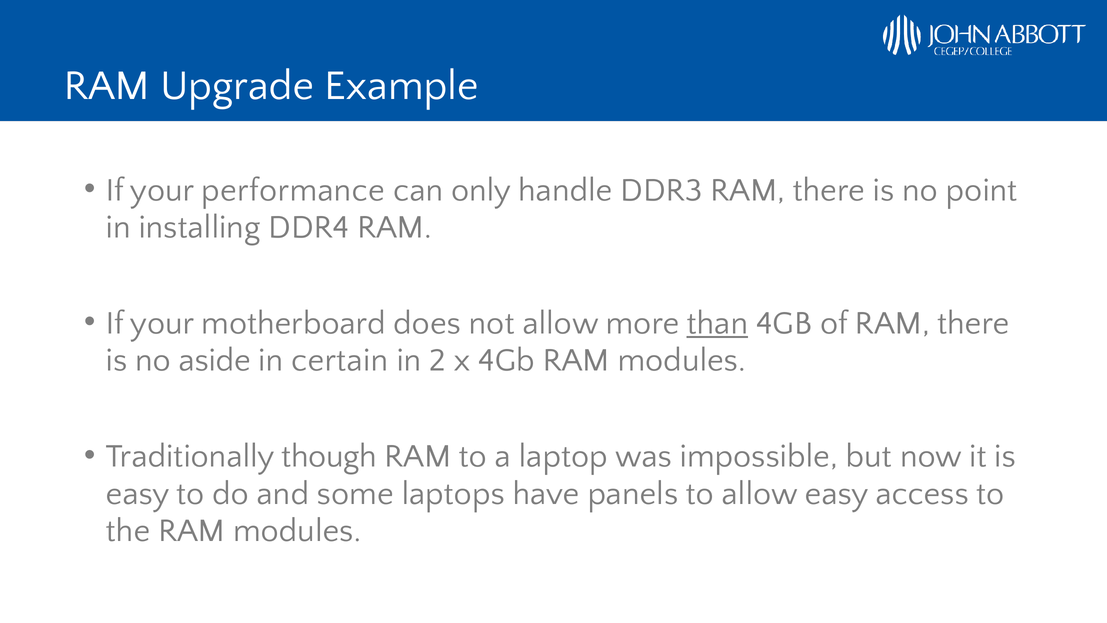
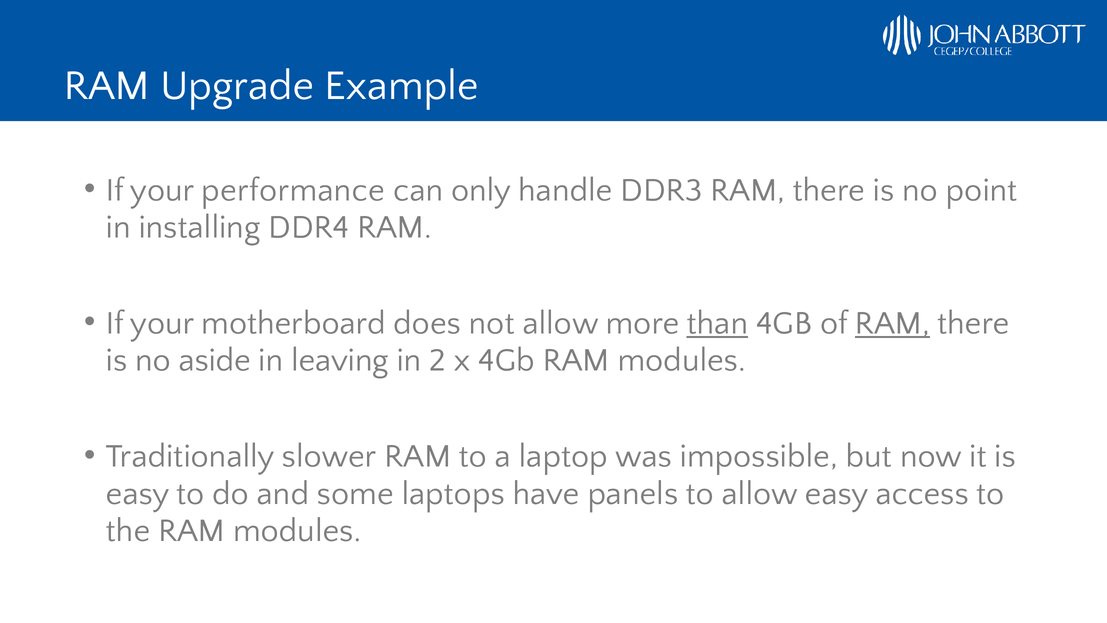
RAM at (892, 323) underline: none -> present
certain: certain -> leaving
though: though -> slower
